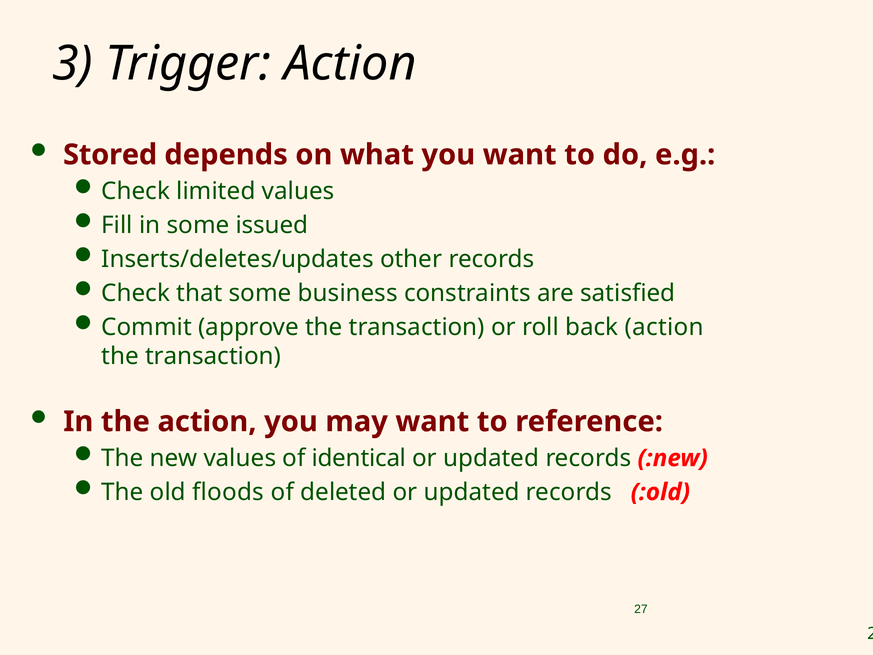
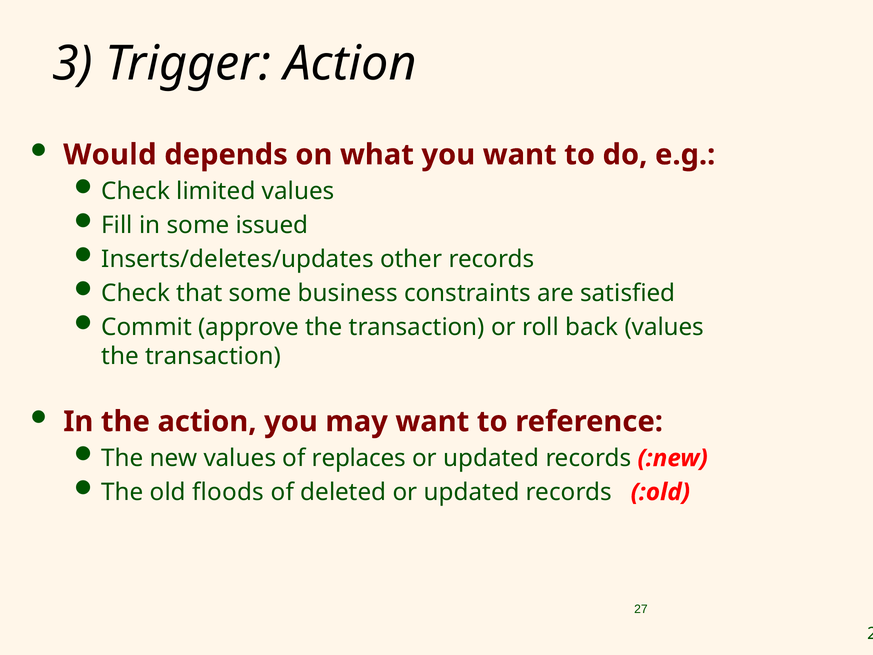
Stored: Stored -> Would
back action: action -> values
identical: identical -> replaces
